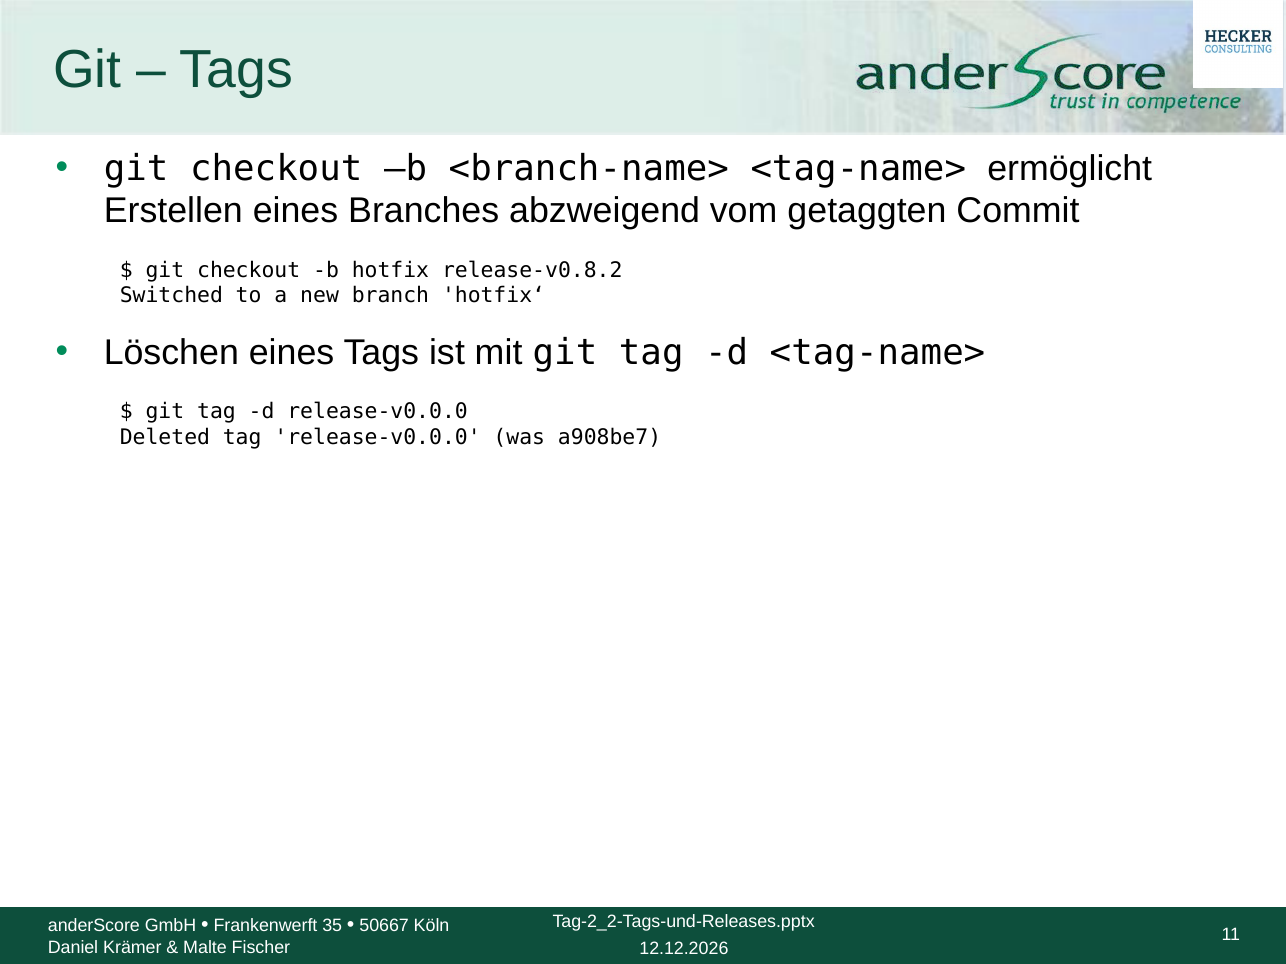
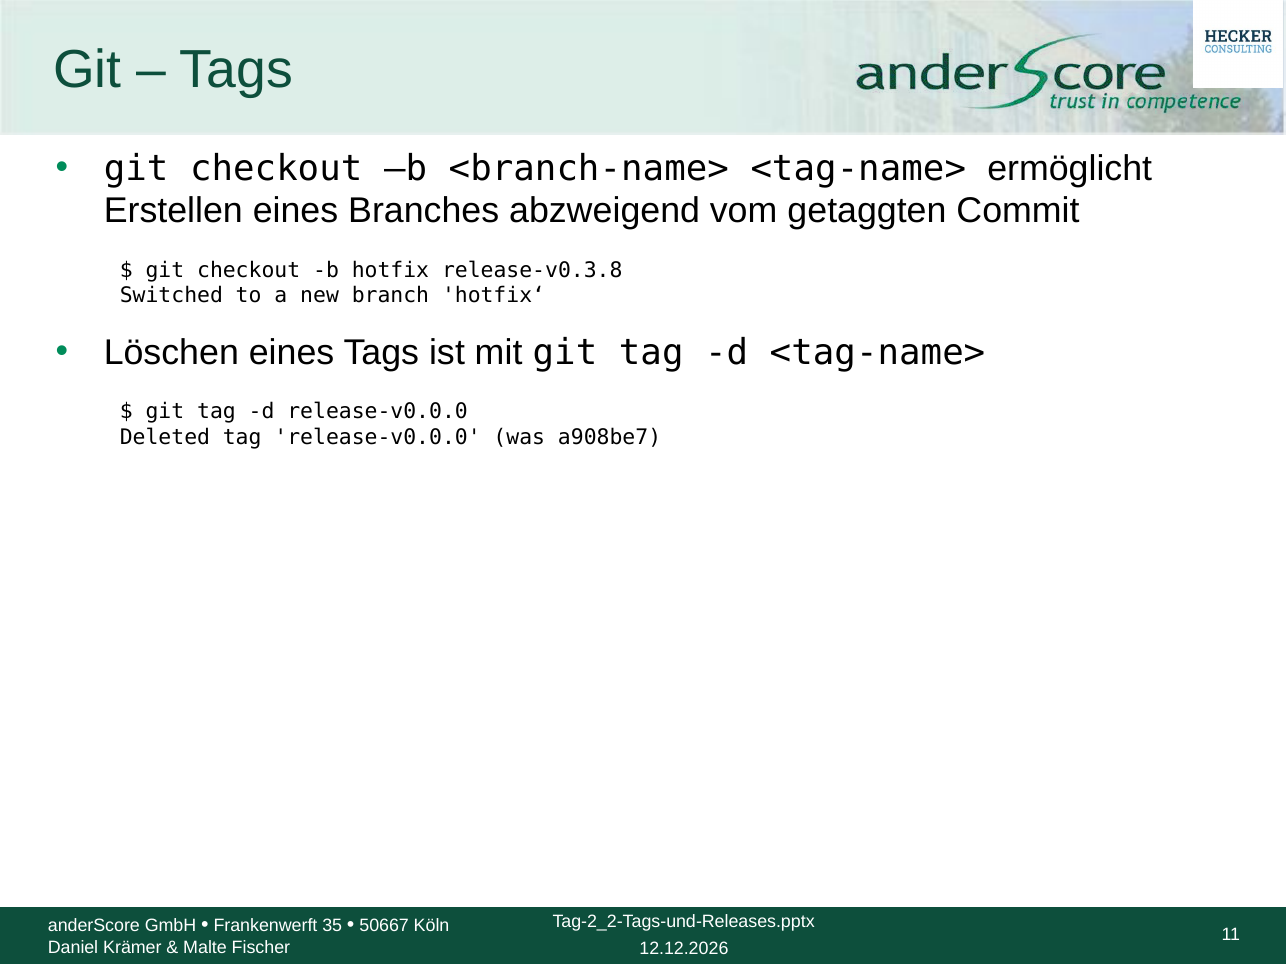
release-v0.8.2: release-v0.8.2 -> release-v0.3.8
